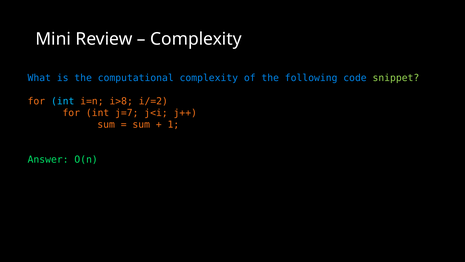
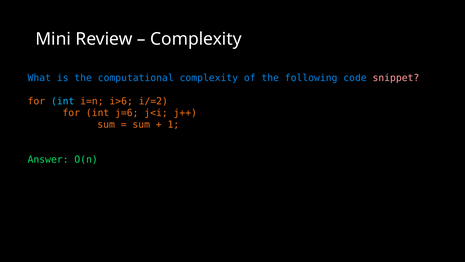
snippet colour: light green -> pink
i>8: i>8 -> i>6
j=7: j=7 -> j=6
